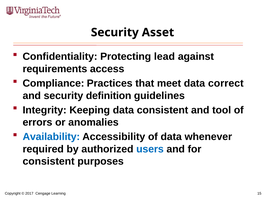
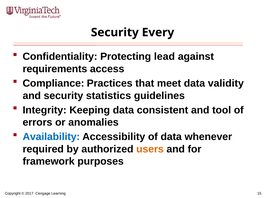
Asset: Asset -> Every
correct: correct -> validity
definition: definition -> statistics
users colour: blue -> orange
consistent at (49, 162): consistent -> framework
